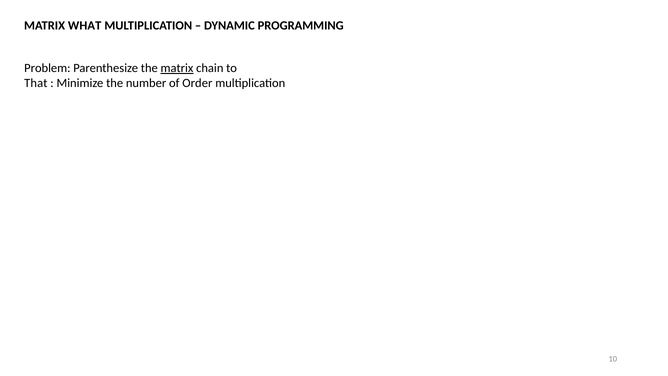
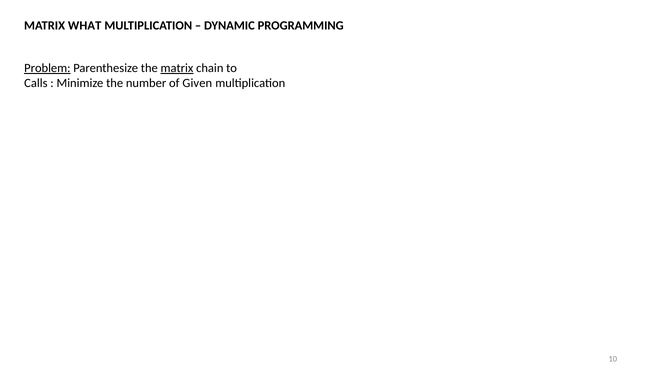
Problem underline: none -> present
That: That -> Calls
Order: Order -> Given
